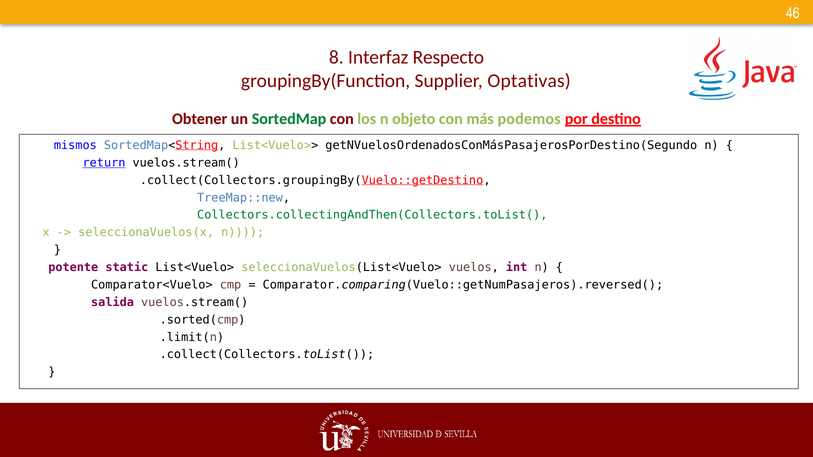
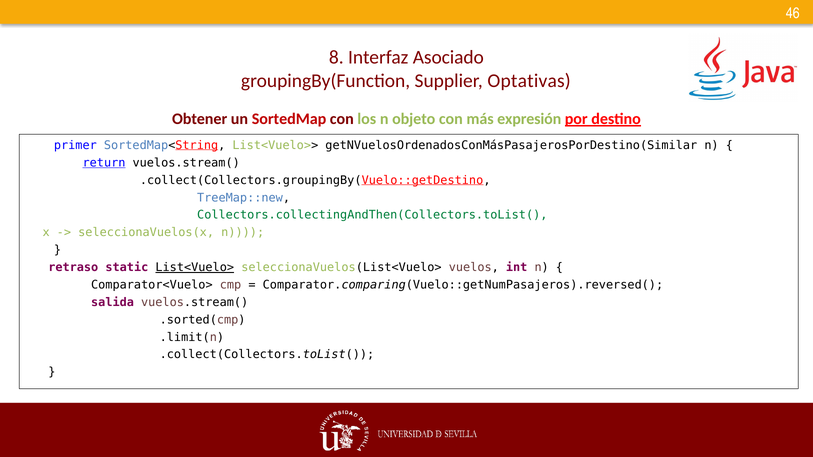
Respecto: Respecto -> Asociado
SortedMap colour: green -> red
podemos: podemos -> expresión
mismos: mismos -> primer
getNVuelosOrdenadosConMásPasajerosPorDestino(Segundo: getNVuelosOrdenadosConMásPasajerosPorDestino(Segundo -> getNVuelosOrdenadosConMásPasajerosPorDestino(Similar
potente: potente -> retraso
List<Vuelo> underline: none -> present
